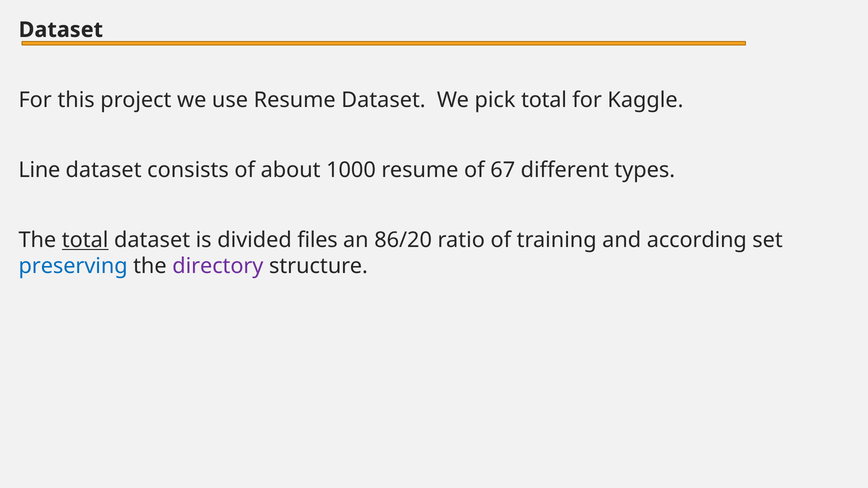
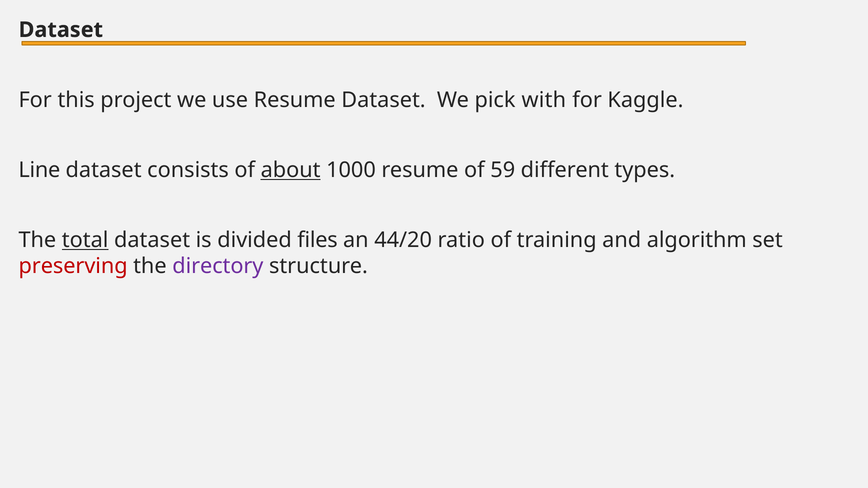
pick total: total -> with
about underline: none -> present
67: 67 -> 59
86/20: 86/20 -> 44/20
according: according -> algorithm
preserving colour: blue -> red
